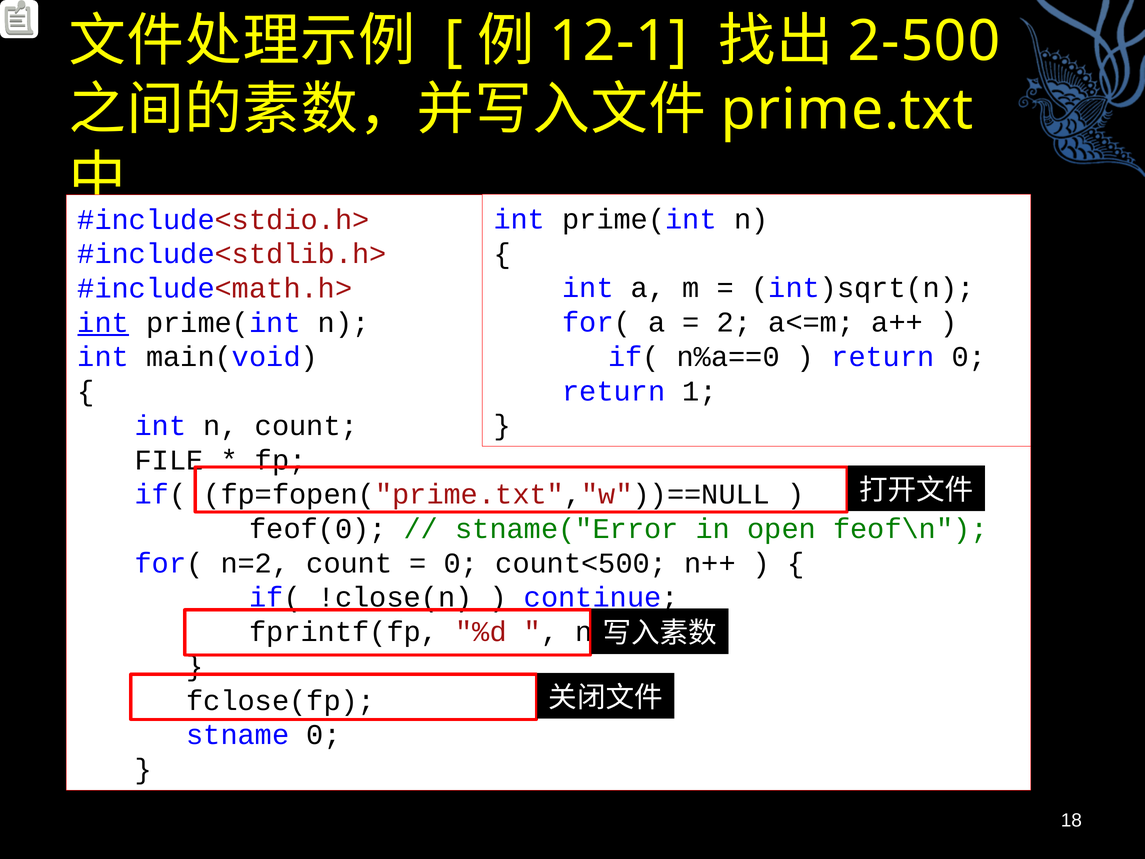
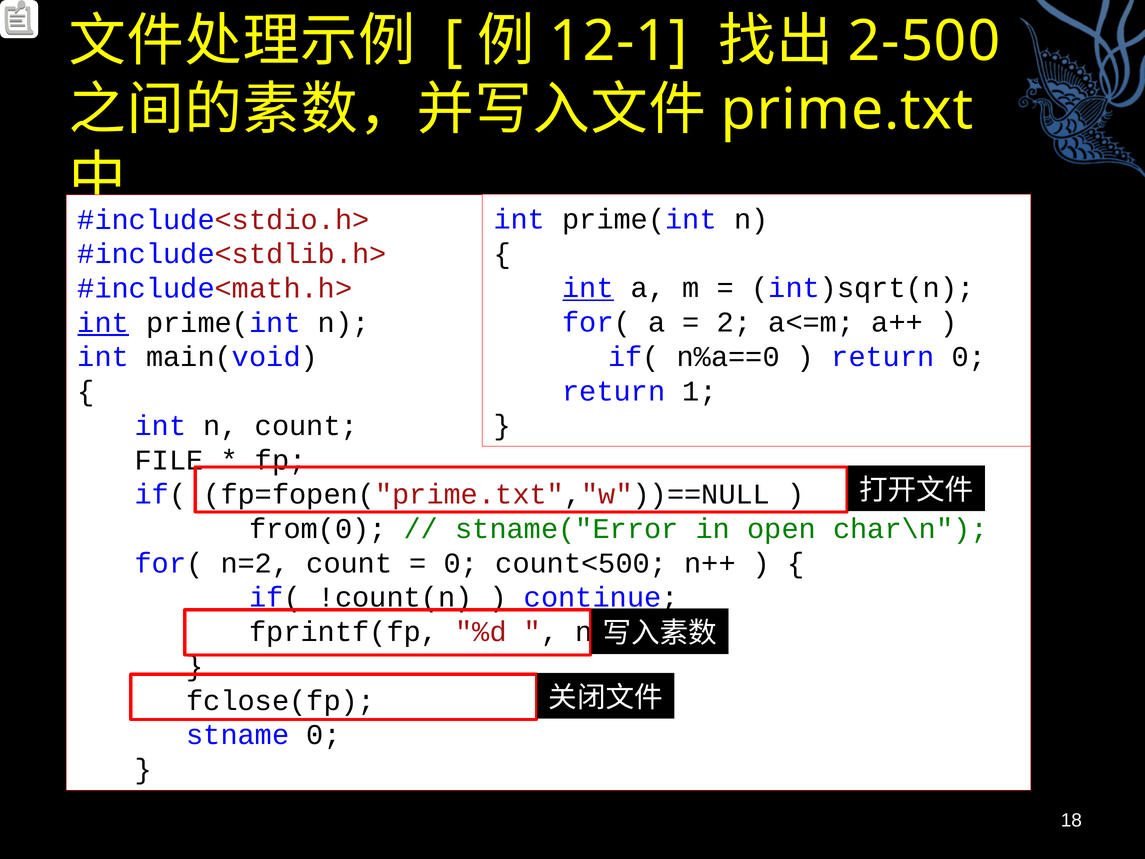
int at (588, 288) underline: none -> present
feof(0: feof(0 -> from(0
feof\n: feof\n -> char\n
!close(n: !close(n -> !count(n
